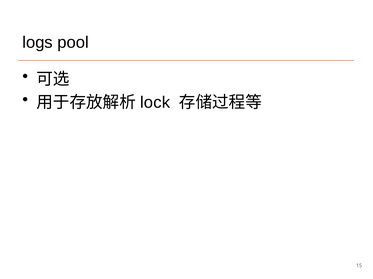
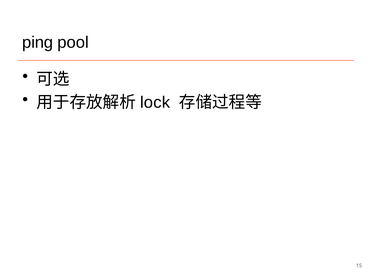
logs: logs -> ping
